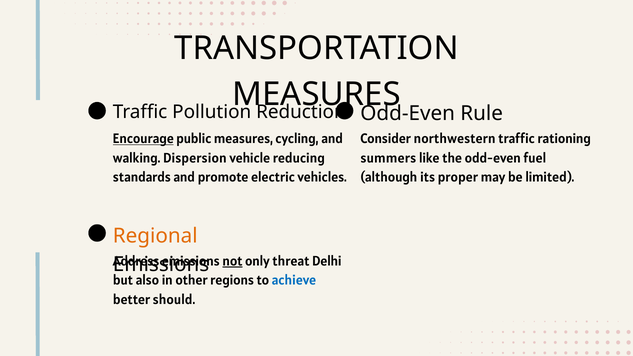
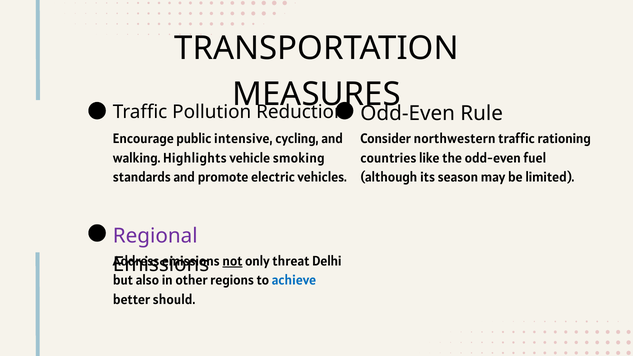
Encourage underline: present -> none
public measures: measures -> intensive
Dispersion: Dispersion -> Highlights
reducing: reducing -> smoking
summers: summers -> countries
proper: proper -> season
Regional colour: orange -> purple
